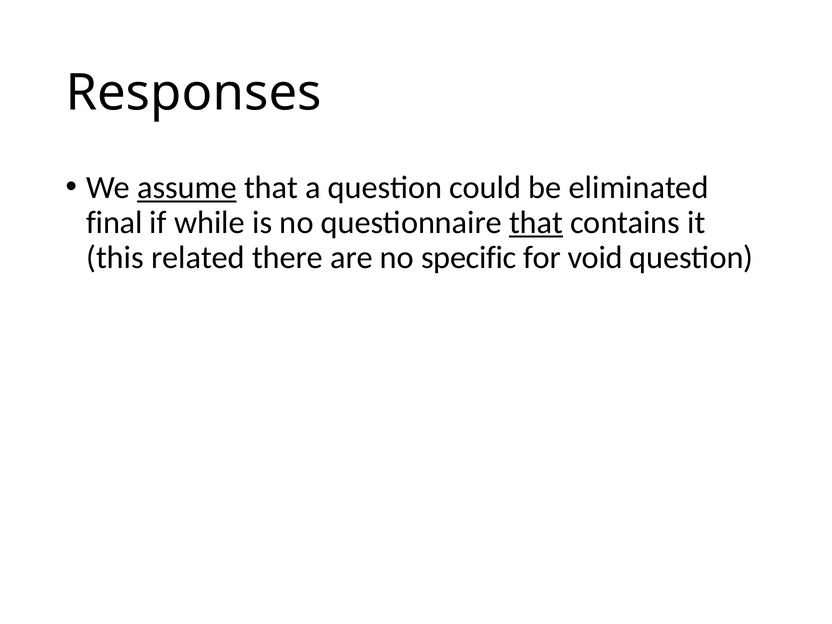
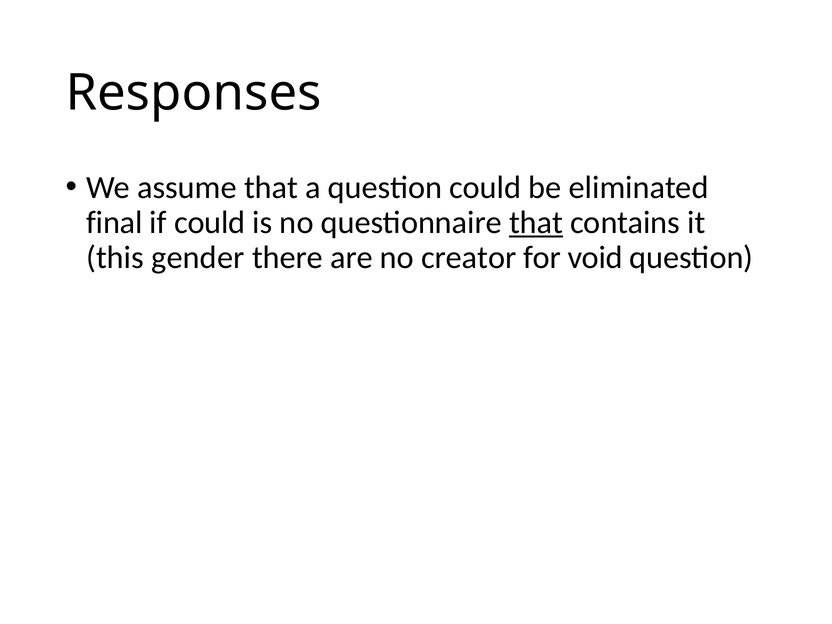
assume underline: present -> none
if while: while -> could
related: related -> gender
specific: specific -> creator
